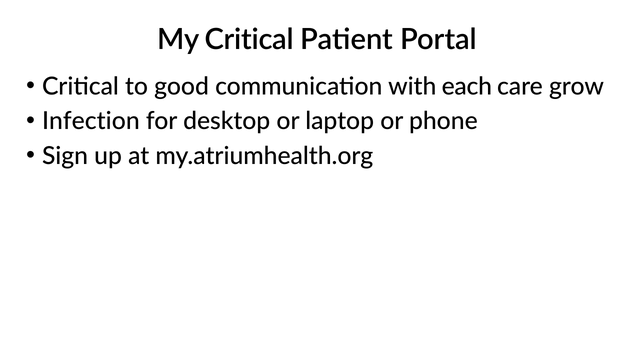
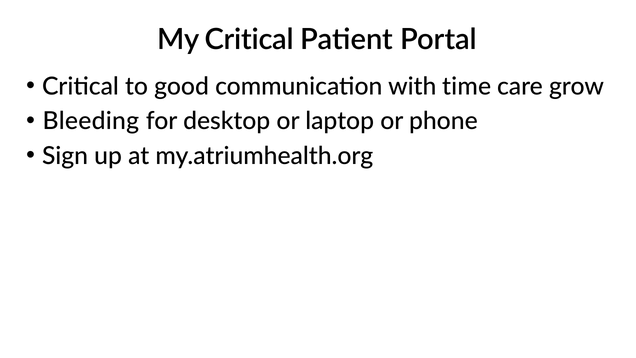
each: each -> time
Infection: Infection -> Bleeding
